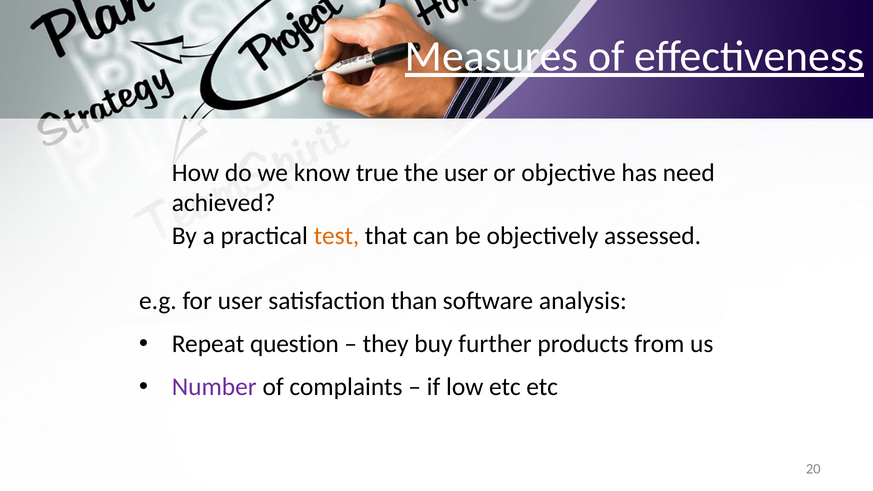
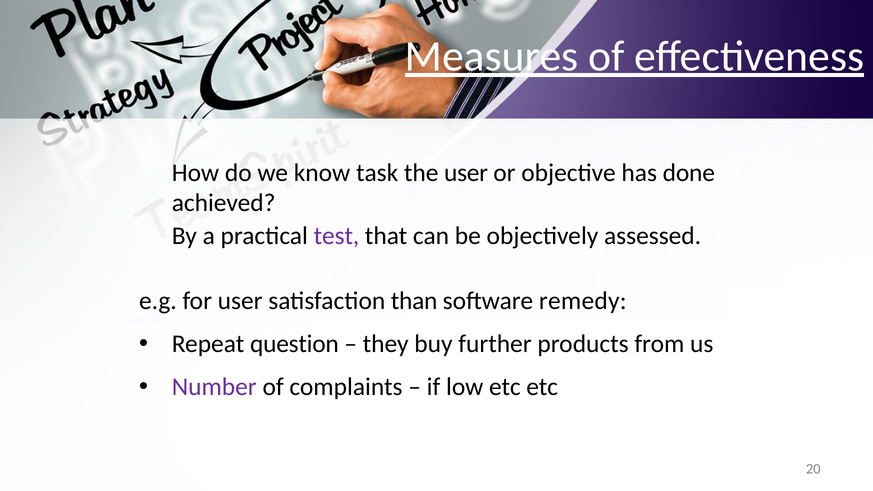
true: true -> task
need: need -> done
test colour: orange -> purple
analysis: analysis -> remedy
